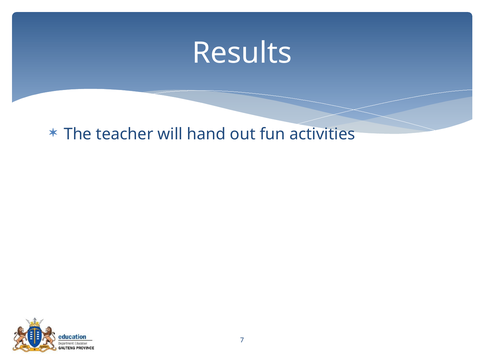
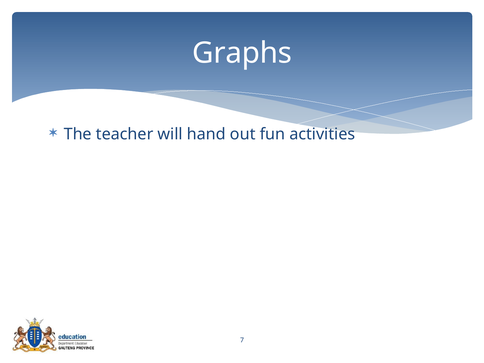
Results: Results -> Graphs
